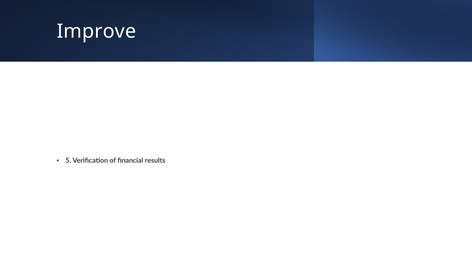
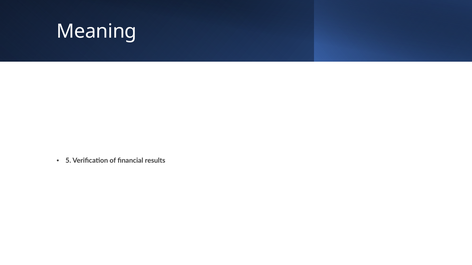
Improve: Improve -> Meaning
